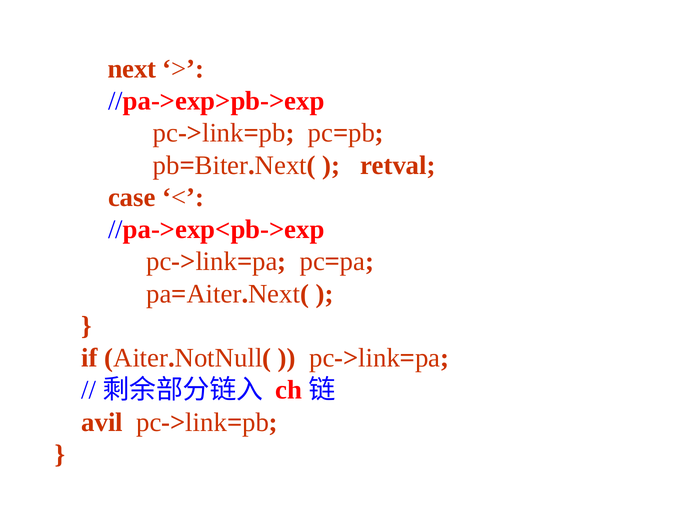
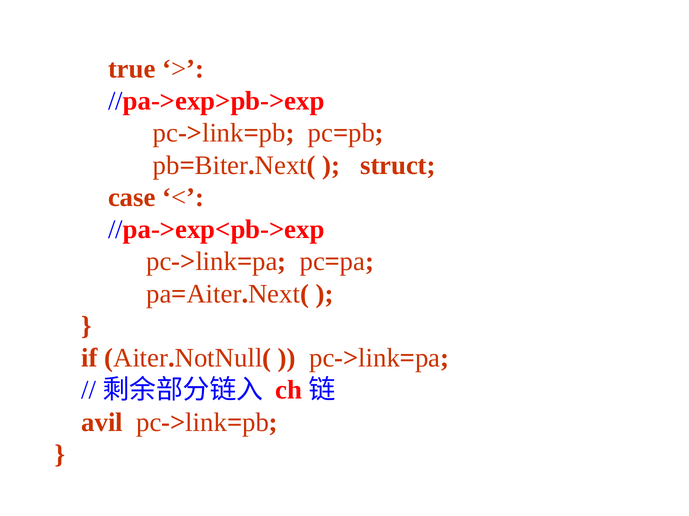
next: next -> true
retval: retval -> struct
